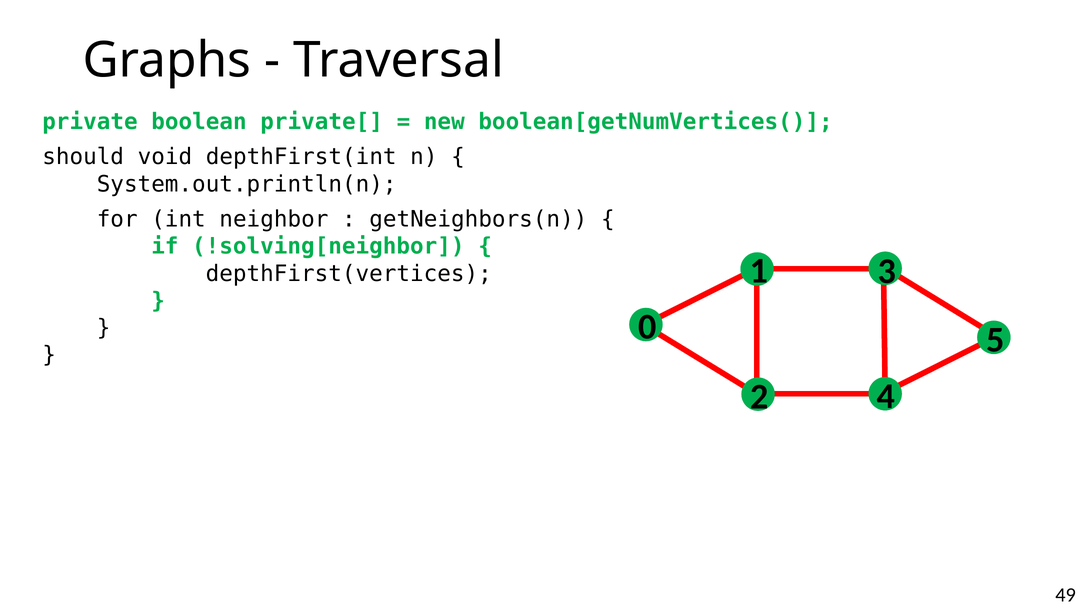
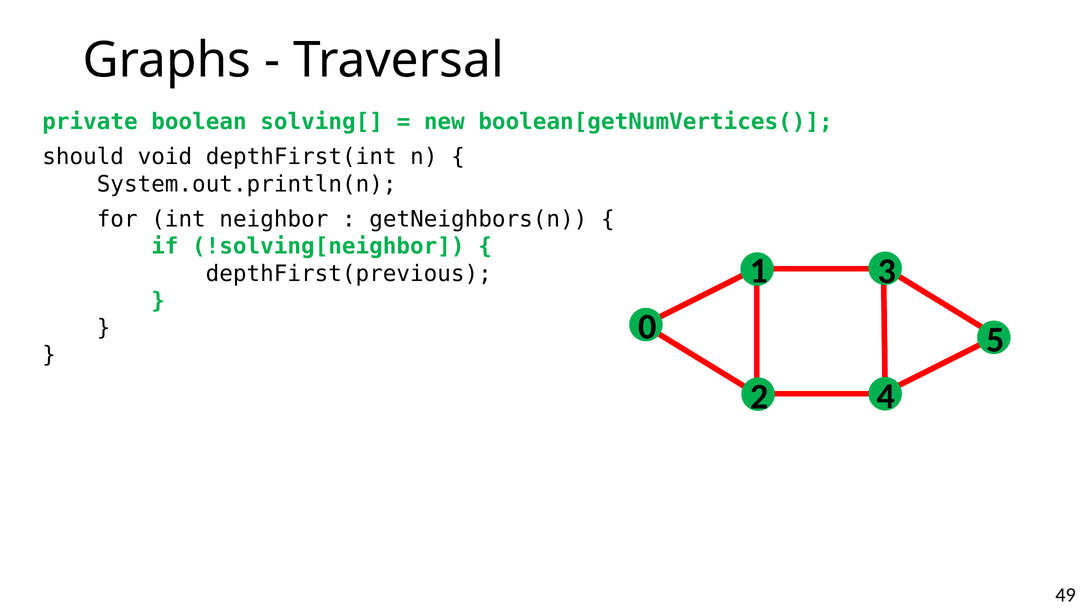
private[: private[ -> solving[
depthFirst(vertices: depthFirst(vertices -> depthFirst(previous
